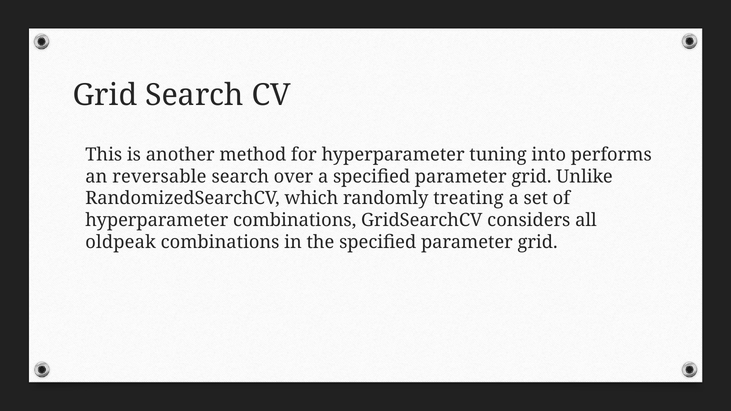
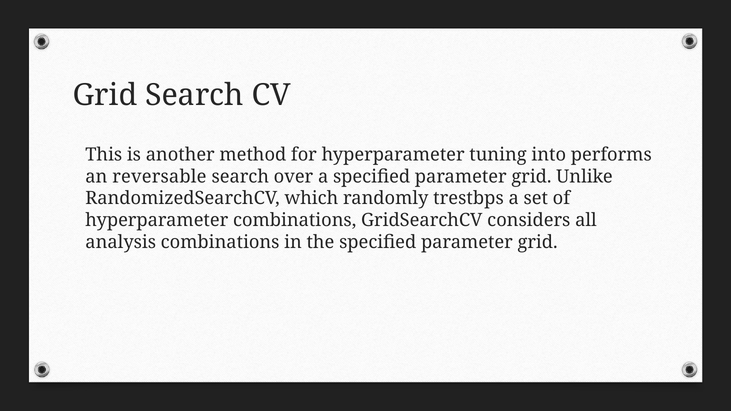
treating: treating -> trestbps
oldpeak: oldpeak -> analysis
